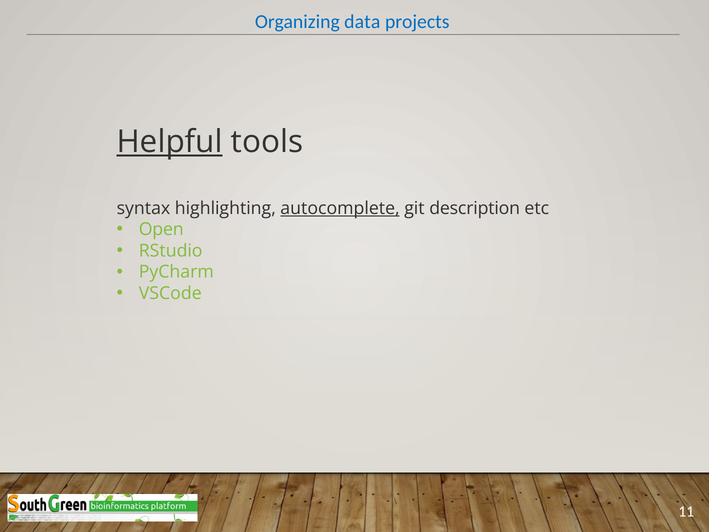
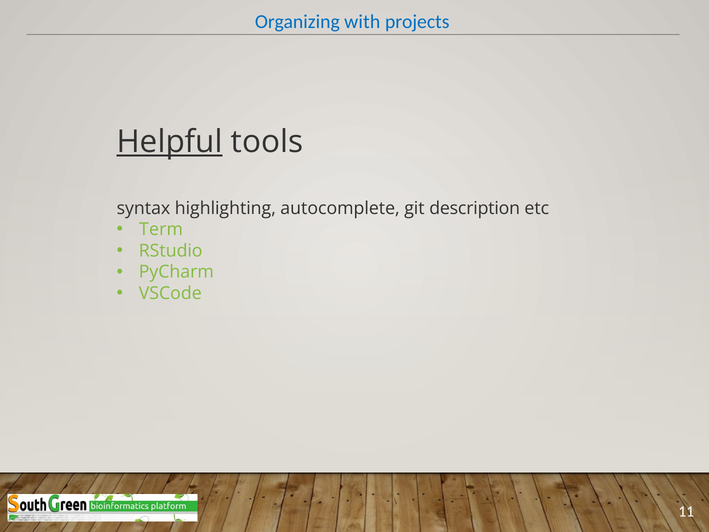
data: data -> with
autocomplete underline: present -> none
Open: Open -> Term
